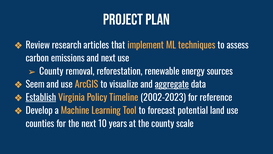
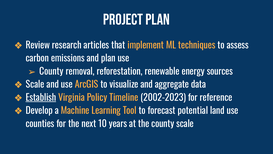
and next: next -> plan
Seem at (35, 84): Seem -> Scale
aggregate underline: present -> none
